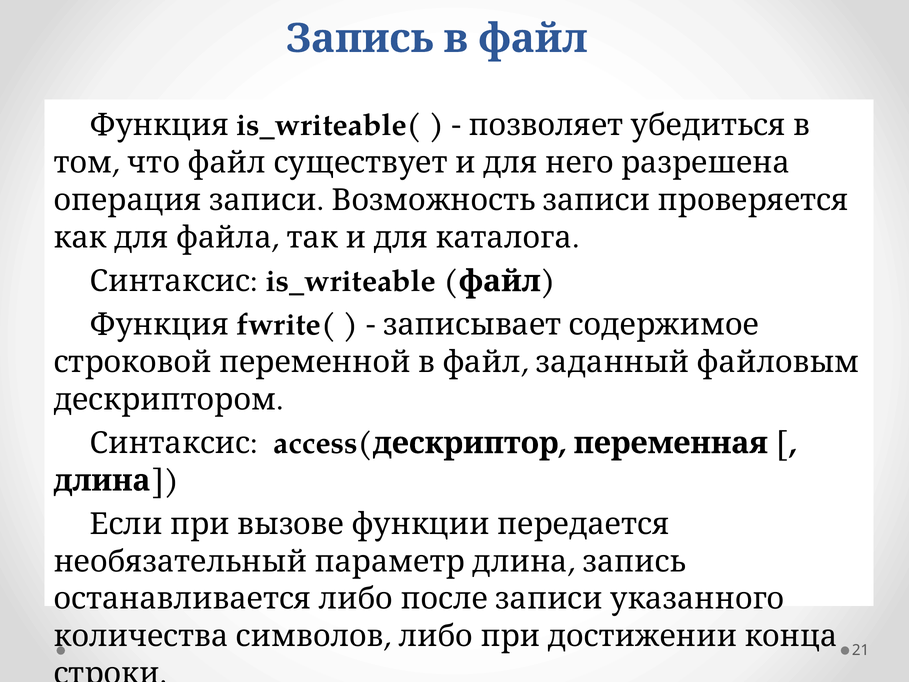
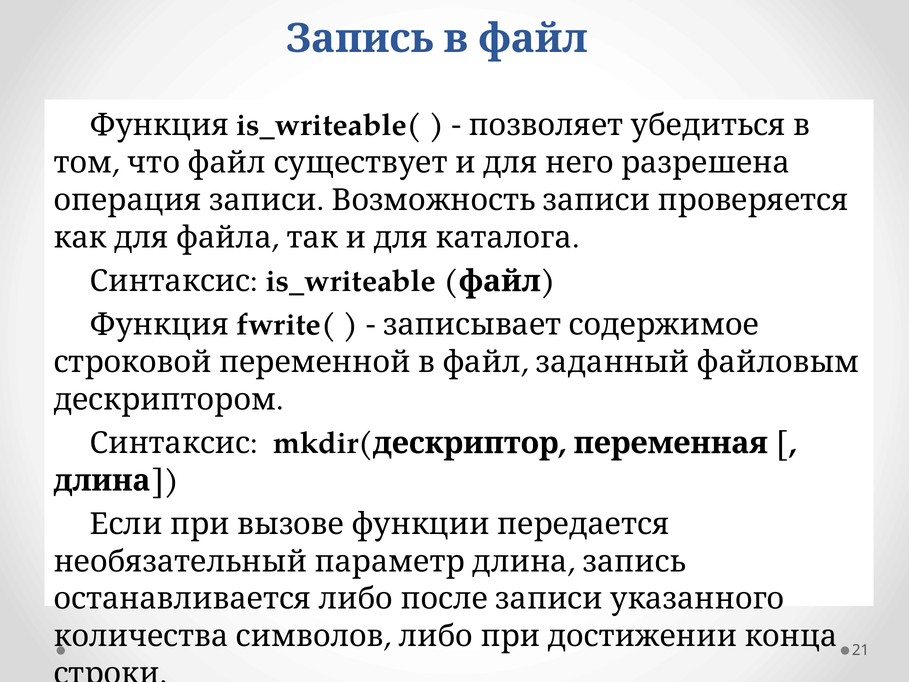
access(: access( -> mkdir(
